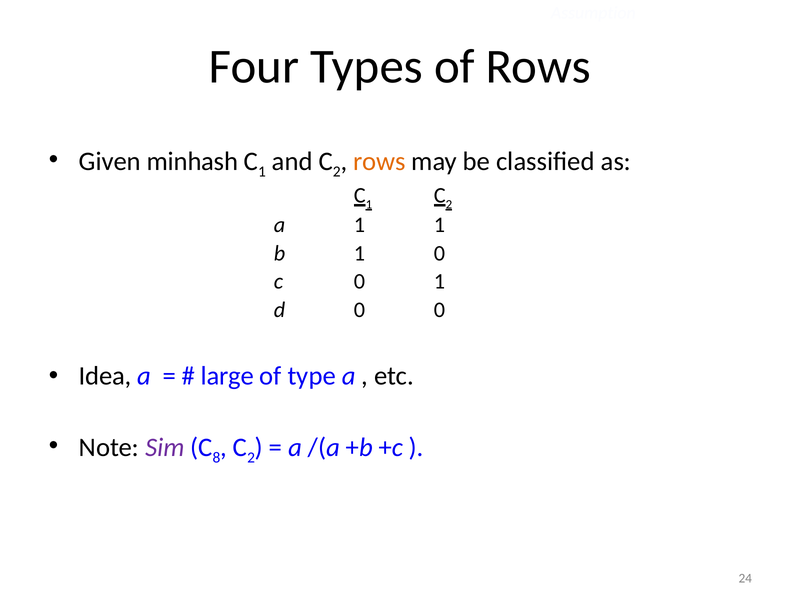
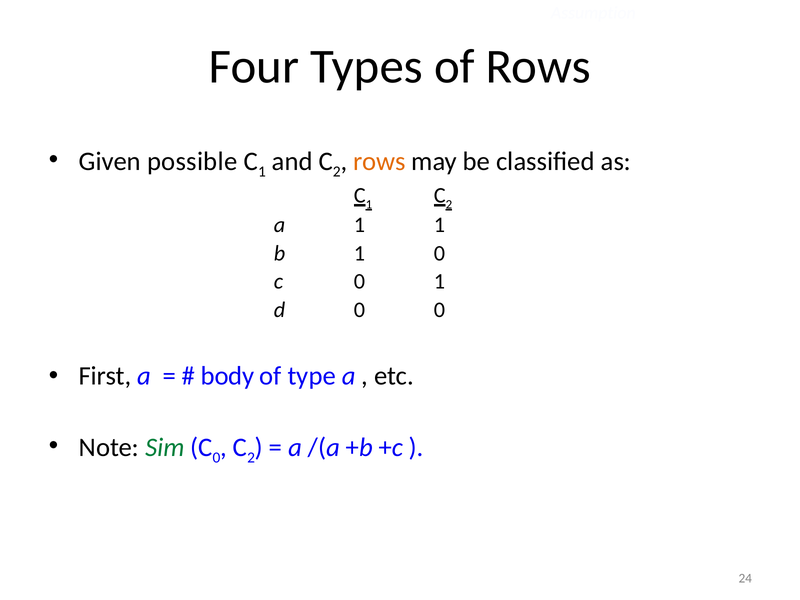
minhash: minhash -> possible
Idea: Idea -> First
large: large -> body
Sim colour: purple -> green
8 at (216, 458): 8 -> 0
